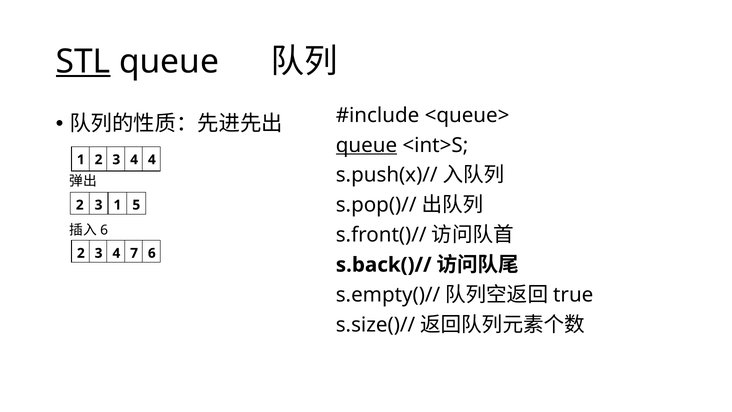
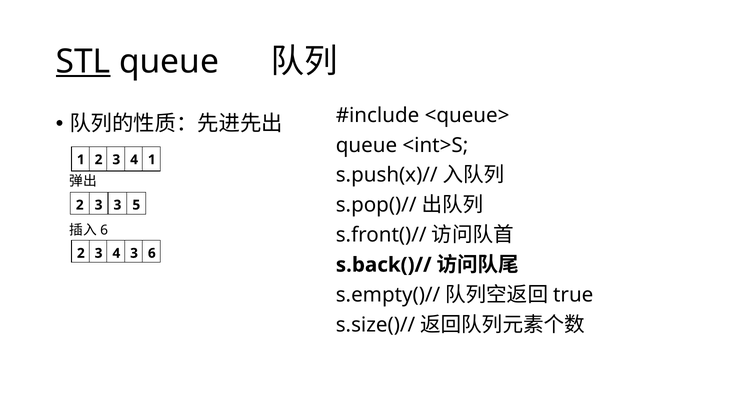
queue at (366, 145) underline: present -> none
4 4: 4 -> 1
3 1: 1 -> 3
4 7: 7 -> 3
